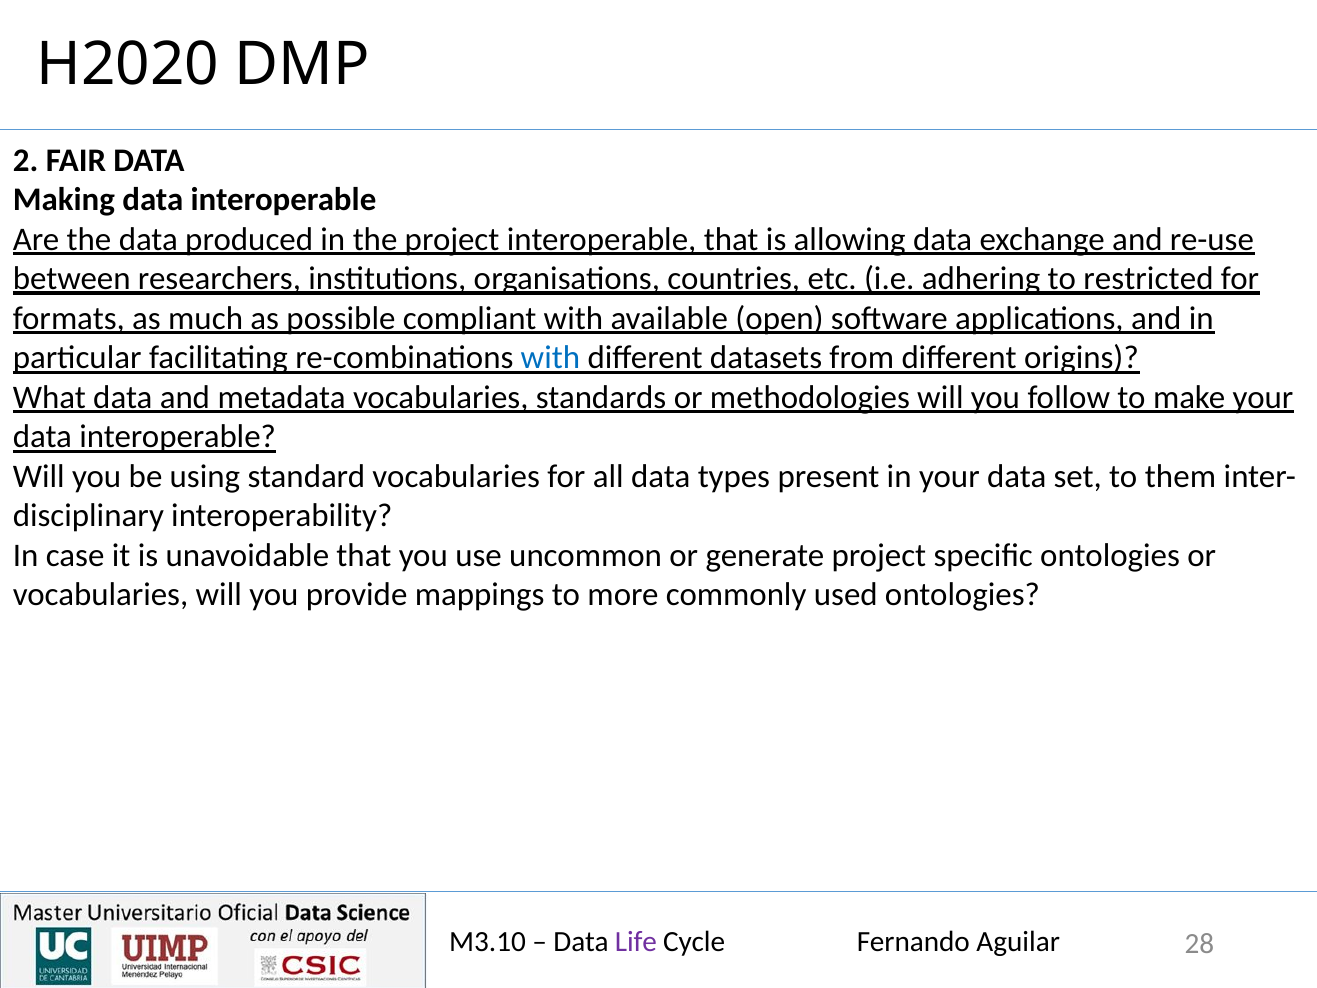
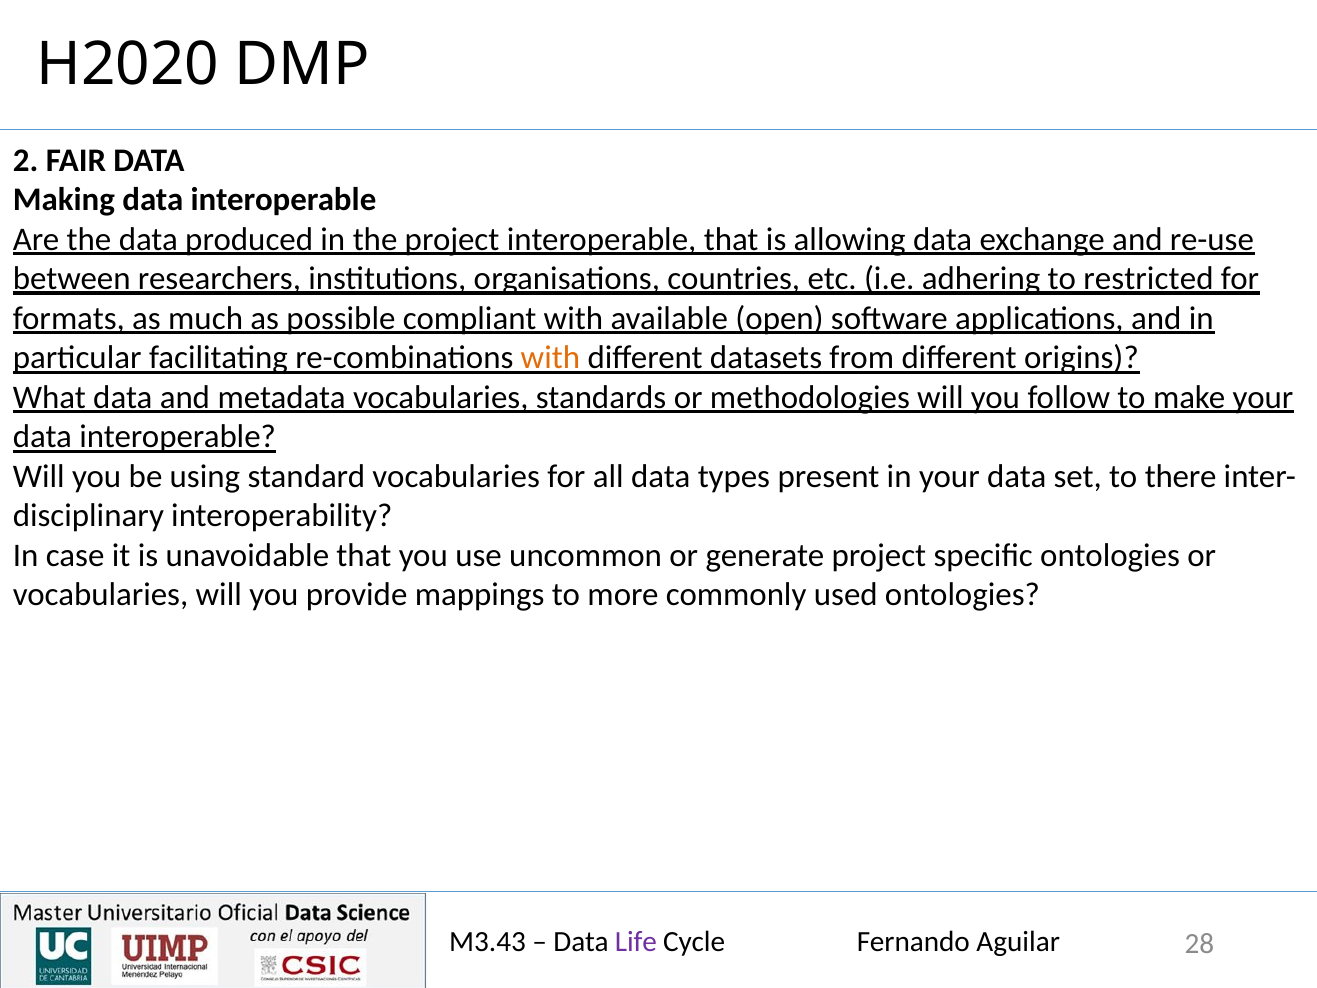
with at (550, 358) colour: blue -> orange
them: them -> there
M3.10: M3.10 -> M3.43
